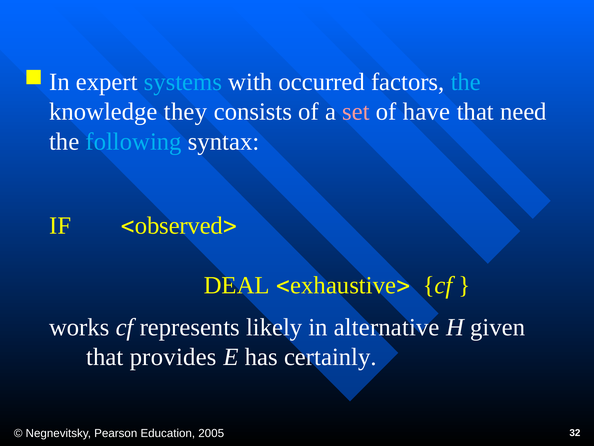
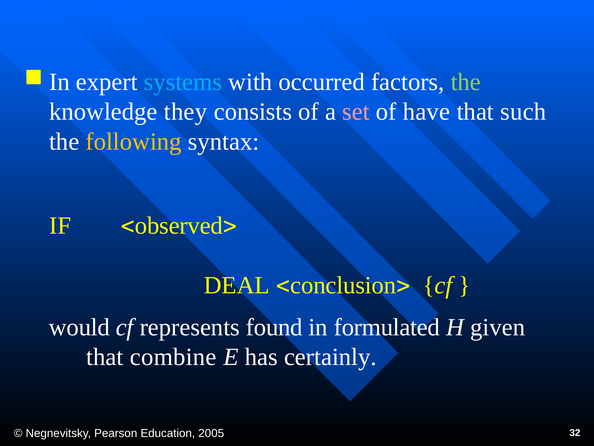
the at (466, 82) colour: light blue -> light green
need: need -> such
following colour: light blue -> yellow
exhaustive: exhaustive -> conclusion
works: works -> would
likely: likely -> found
alternative: alternative -> formulated
provides: provides -> combine
